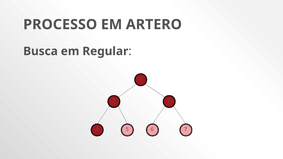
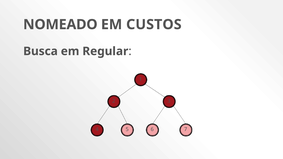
PROCESSO: PROCESSO -> NOMEADO
ARTERO: ARTERO -> CUSTOS
